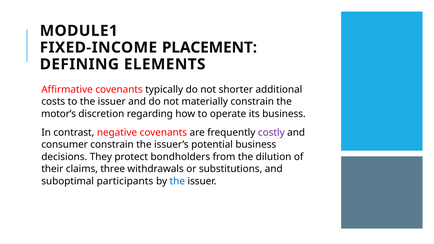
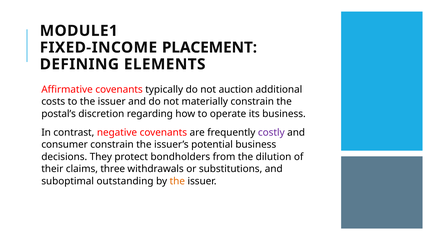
shorter: shorter -> auction
motor’s: motor’s -> postal’s
participants: participants -> outstanding
the at (177, 181) colour: blue -> orange
